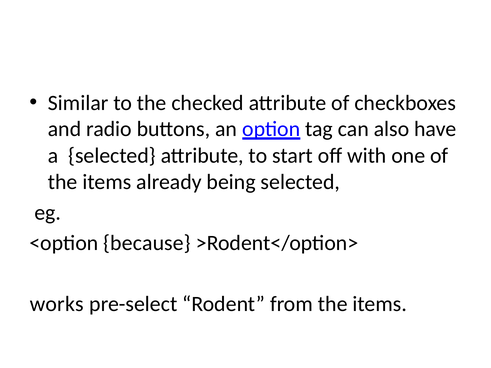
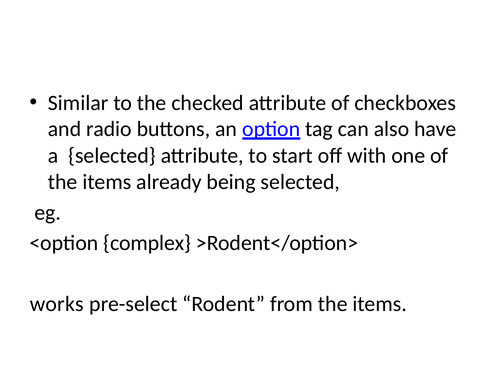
because: because -> complex
